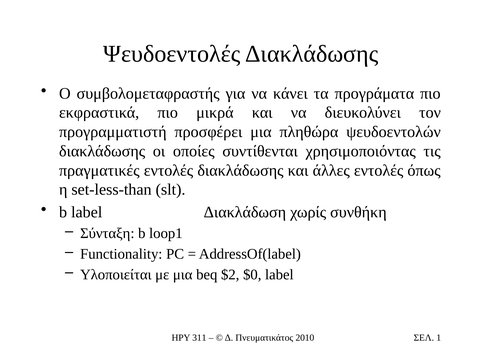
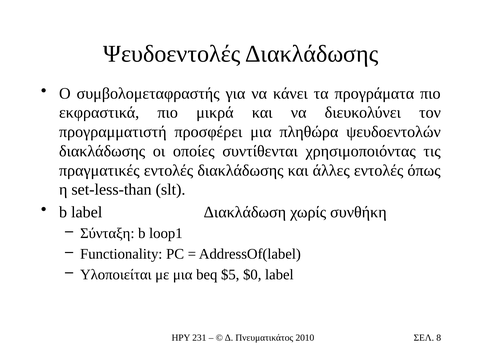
$2: $2 -> $5
311: 311 -> 231
1: 1 -> 8
